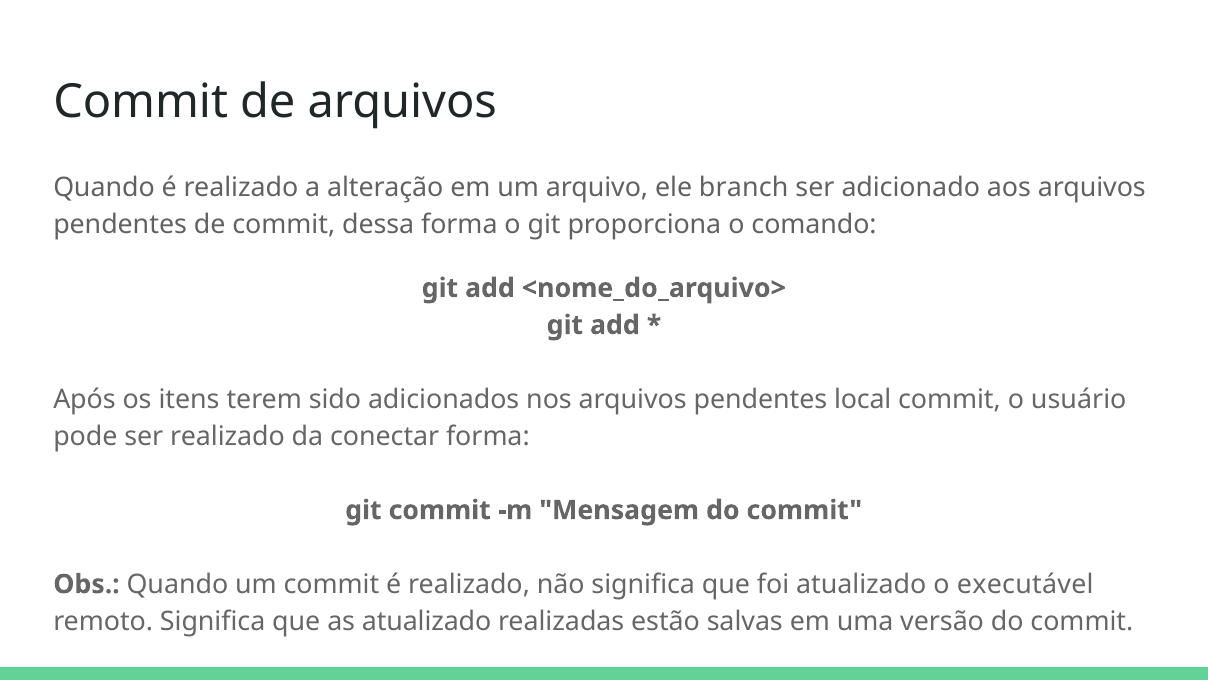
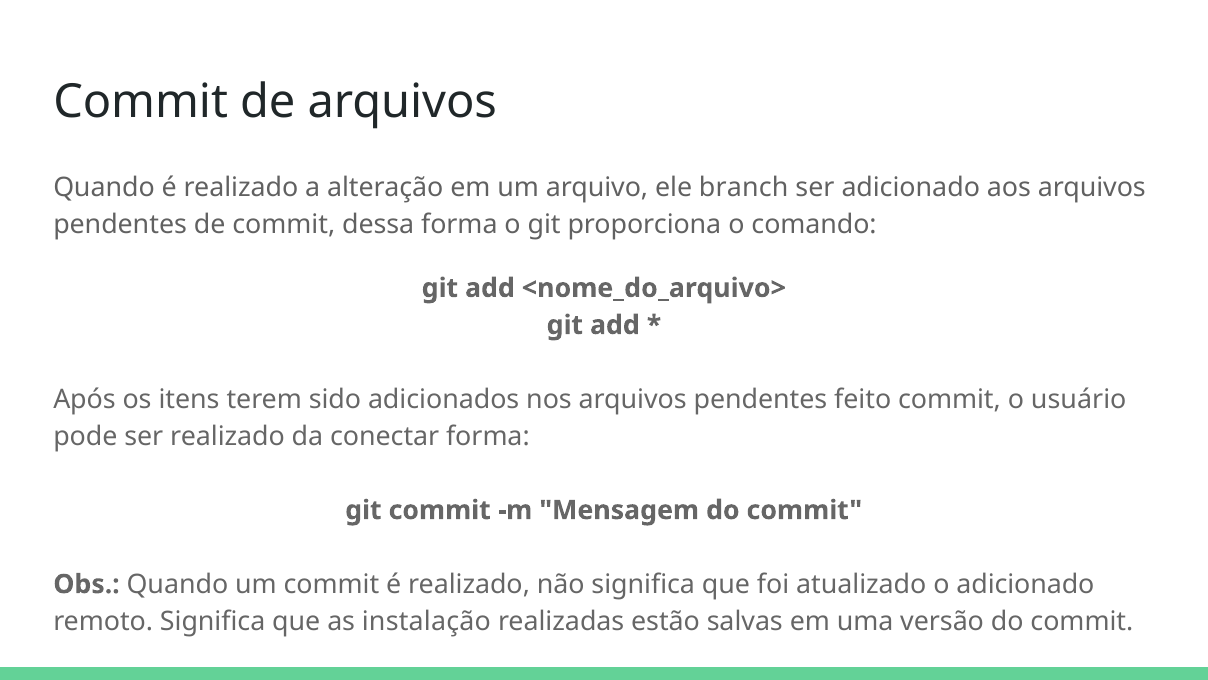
local: local -> feito
o executável: executável -> adicionado
as atualizado: atualizado -> instalação
